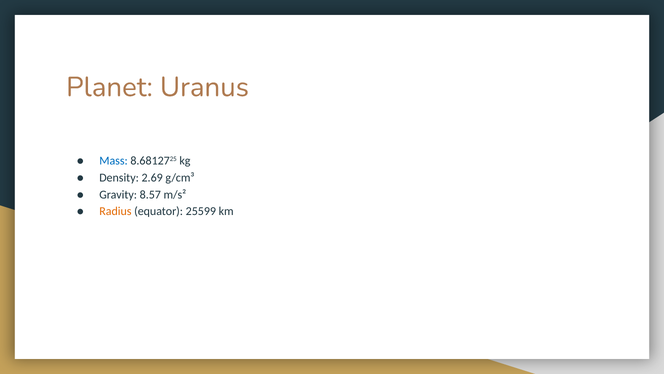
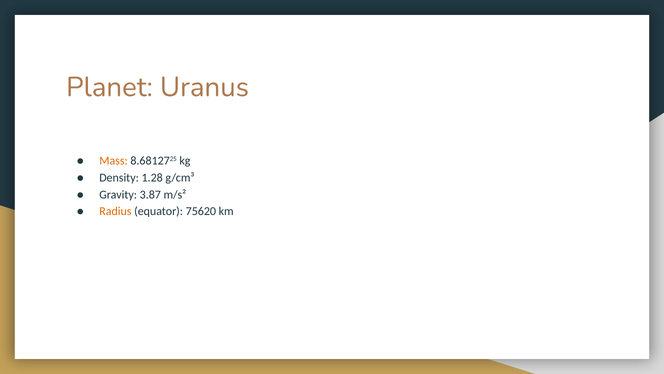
Mass colour: blue -> orange
2.69: 2.69 -> 1.28
8.57: 8.57 -> 3.87
25599: 25599 -> 75620
